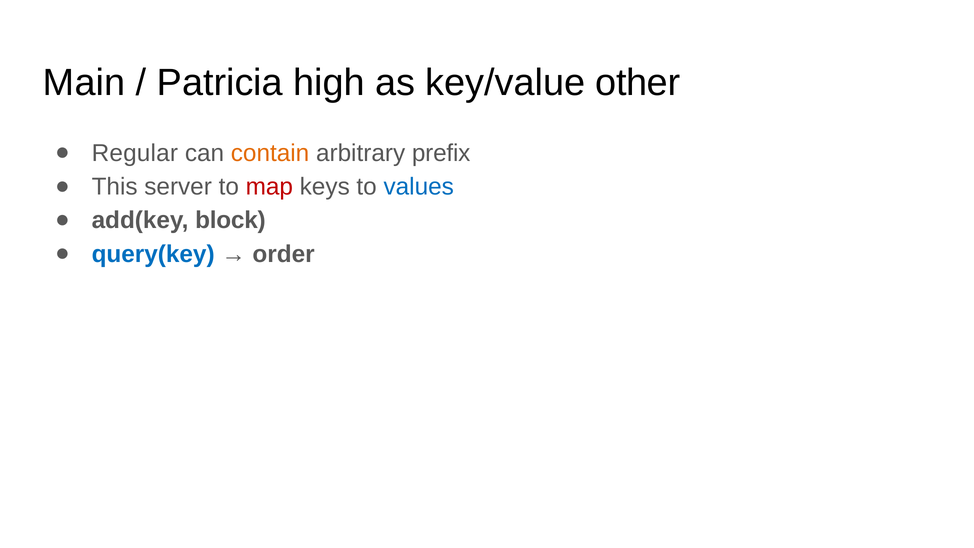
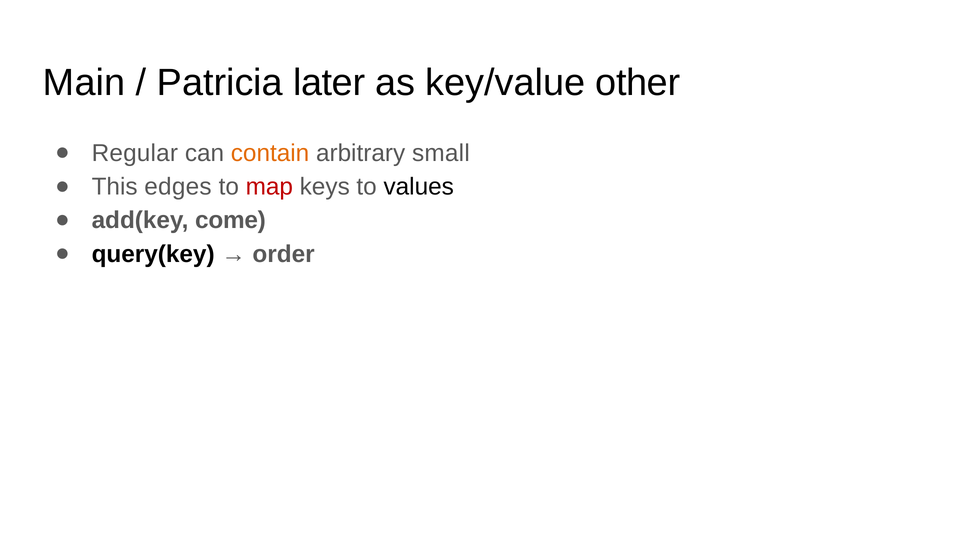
high: high -> later
prefix: prefix -> small
server: server -> edges
values colour: blue -> black
block: block -> come
query(key colour: blue -> black
